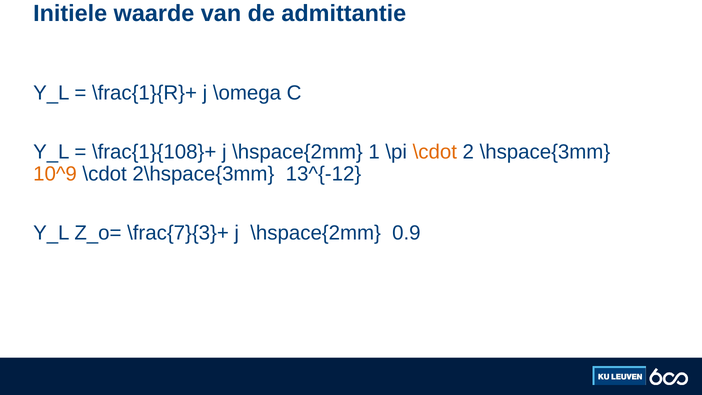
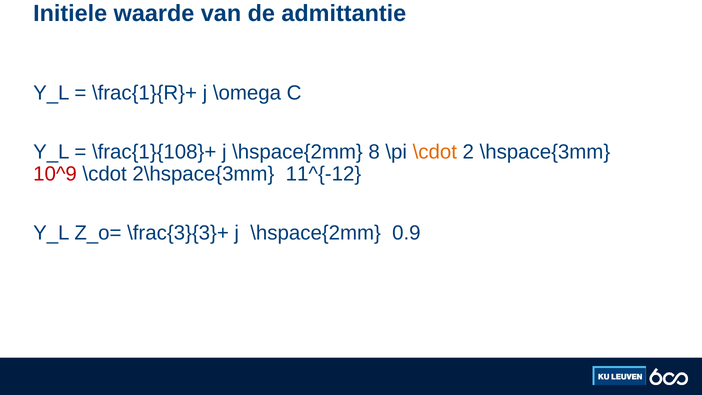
1: 1 -> 8
10^9 colour: orange -> red
13^{-12: 13^{-12 -> 11^{-12
\frac{7}{3}+: \frac{7}{3}+ -> \frac{3}{3}+
